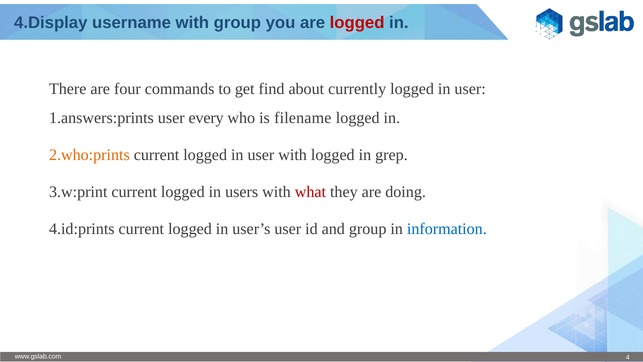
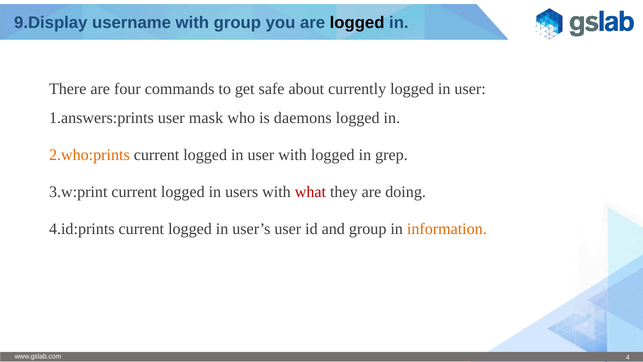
4.Display: 4.Display -> 9.Display
logged at (357, 23) colour: red -> black
find: find -> safe
every: every -> mask
filename: filename -> daemons
information colour: blue -> orange
